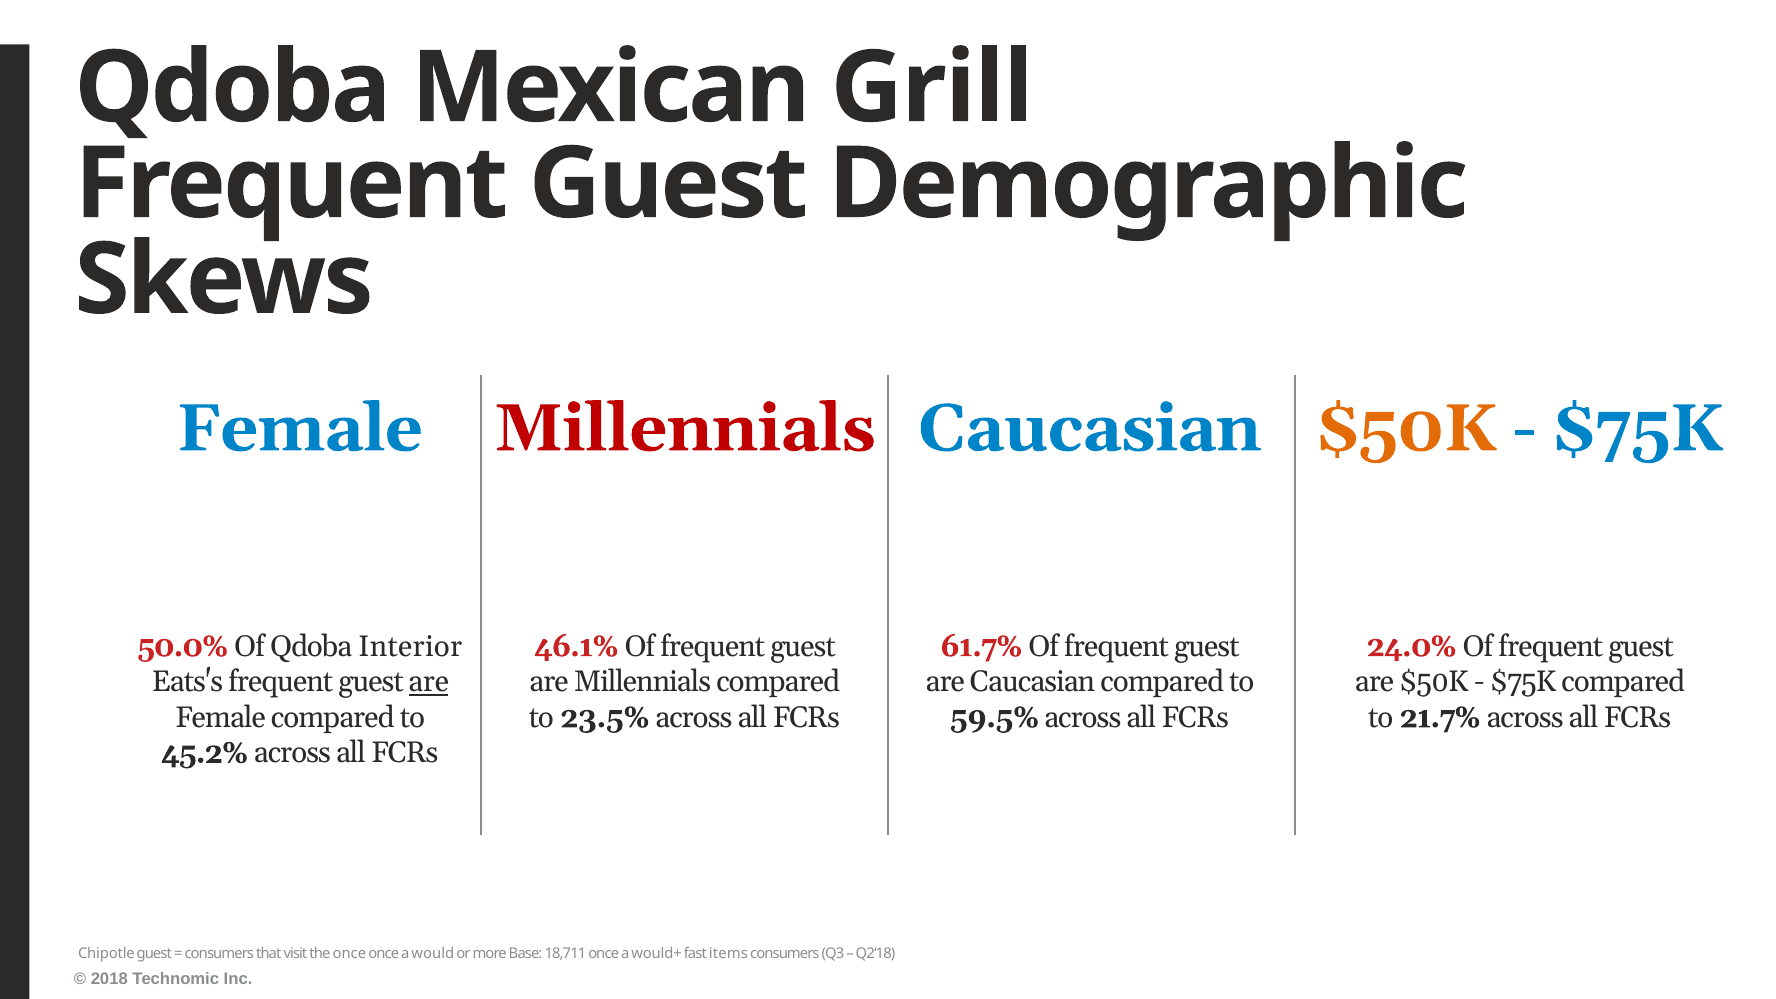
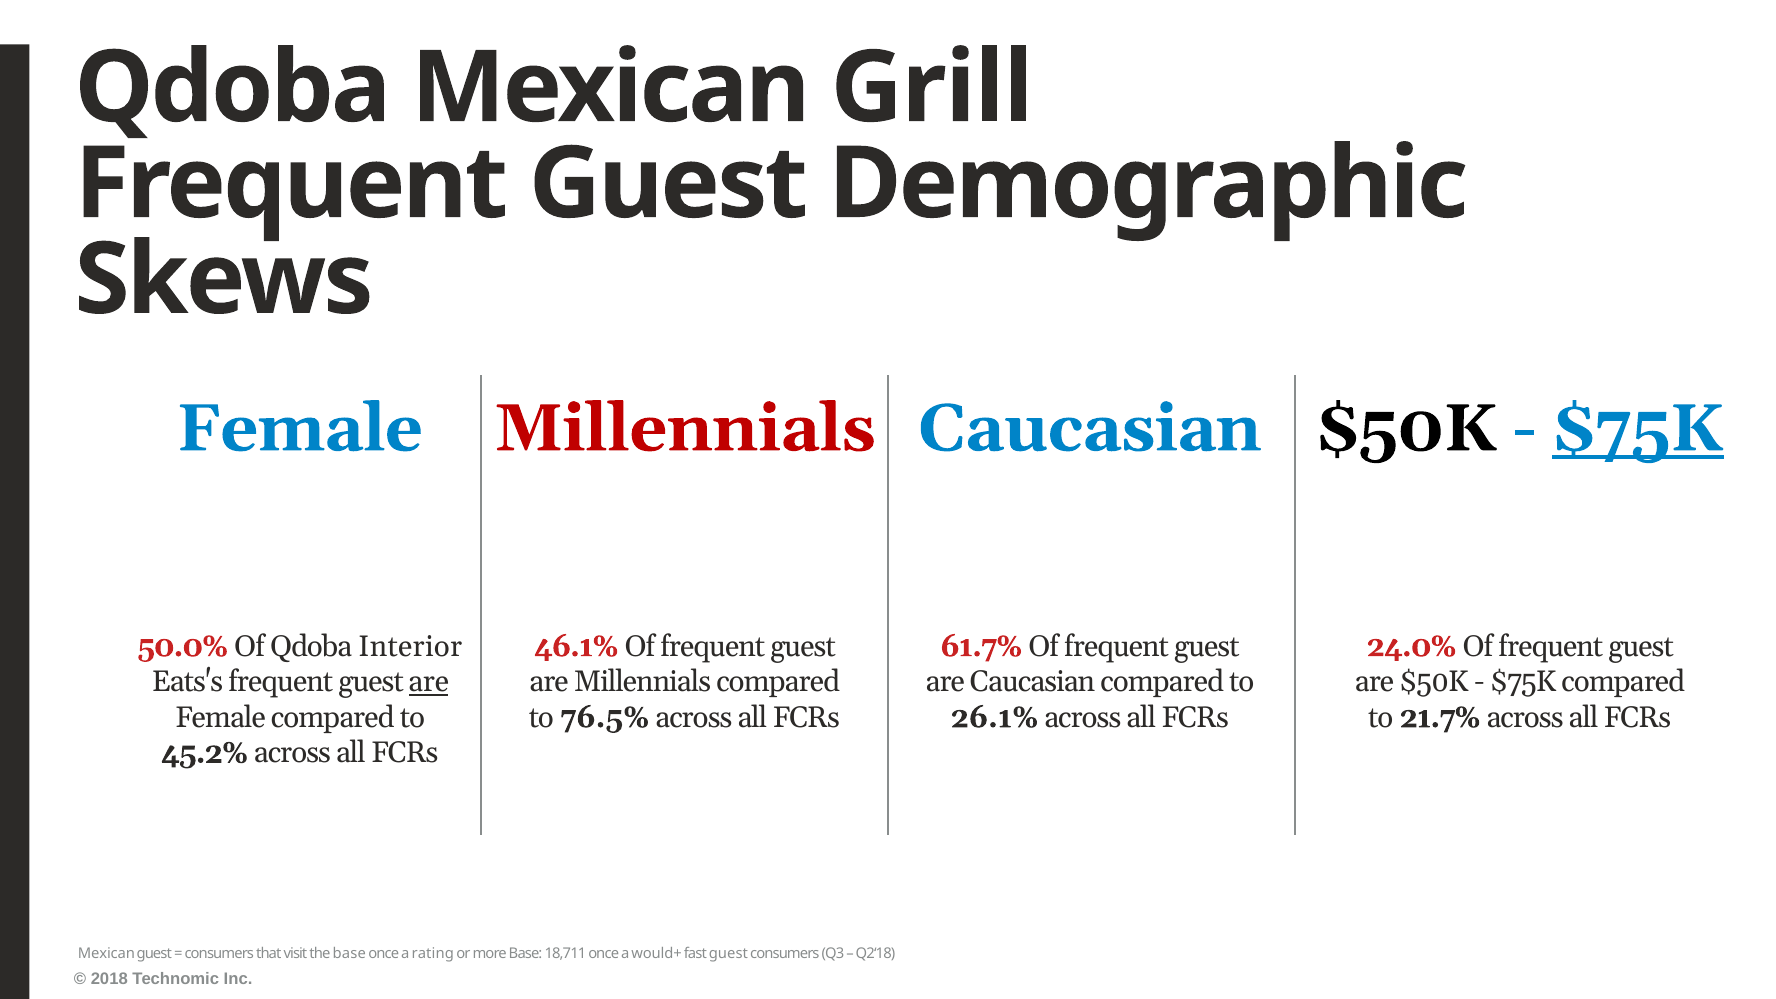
$50K at (1407, 428) colour: orange -> black
$75K at (1638, 428) underline: none -> present
59.5%: 59.5% -> 26.1%
23.5%: 23.5% -> 76.5%
Chipotle at (106, 954): Chipotle -> Mexican
the once: once -> base
would: would -> rating
fast items: items -> guest
